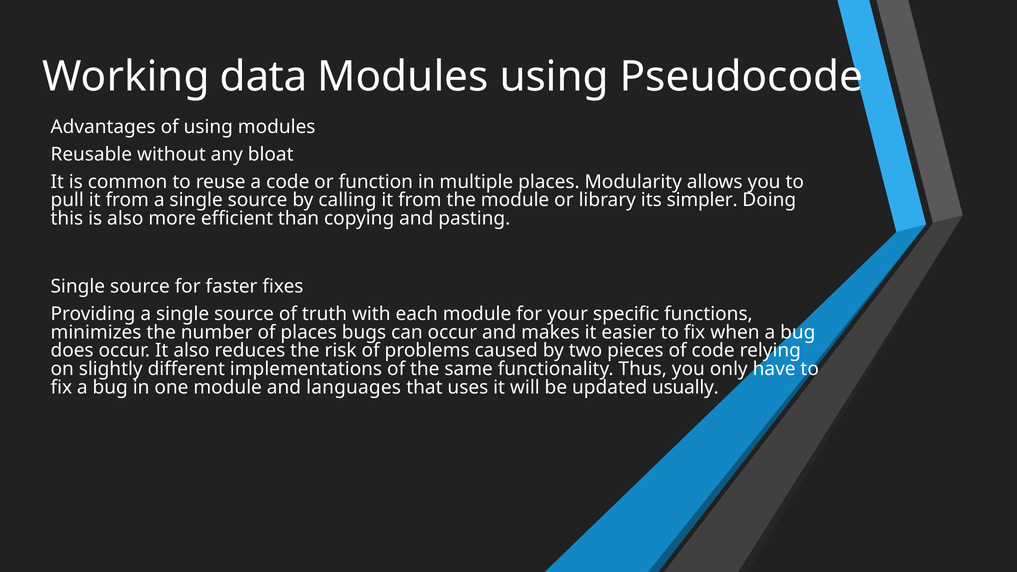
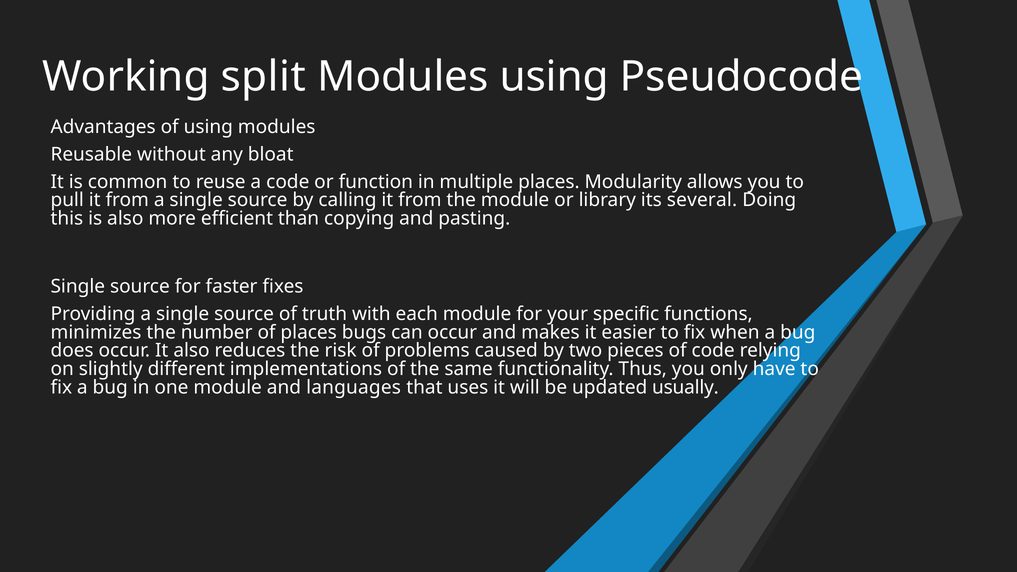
data: data -> split
simpler: simpler -> several
